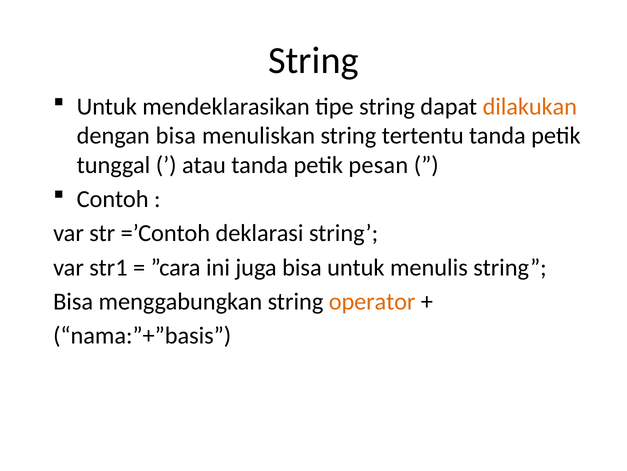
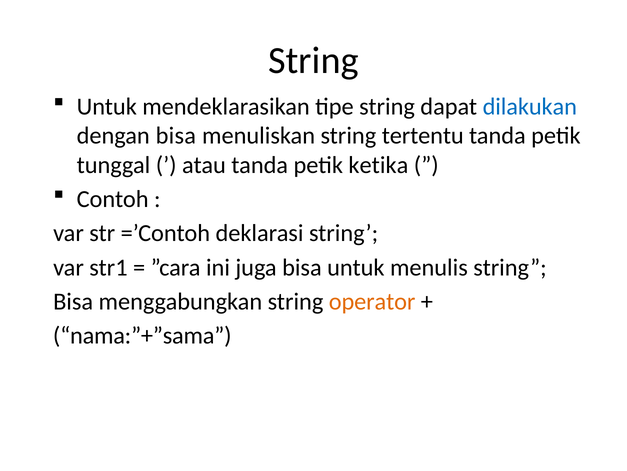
dilakukan colour: orange -> blue
pesan: pesan -> ketika
nama:”+”basis: nama:”+”basis -> nama:”+”sama
